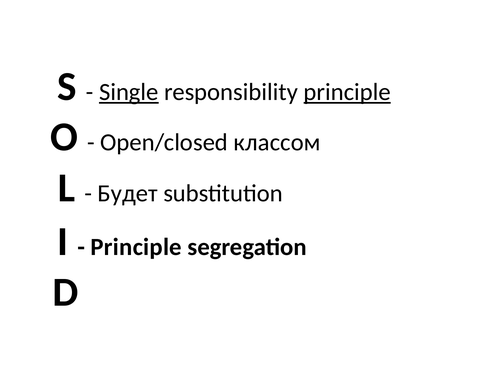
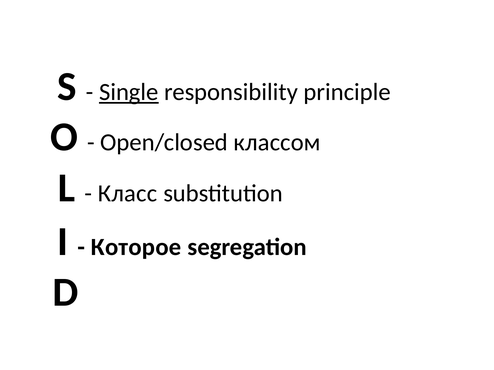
principle at (347, 92) underline: present -> none
Будет: Будет -> Класс
Principle at (136, 248): Principle -> Которое
